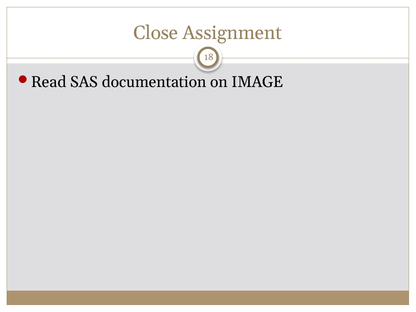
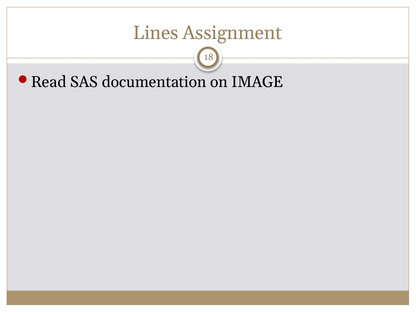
Close: Close -> Lines
